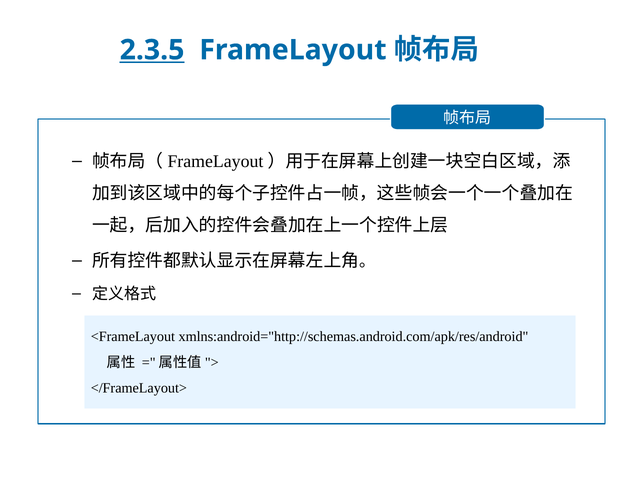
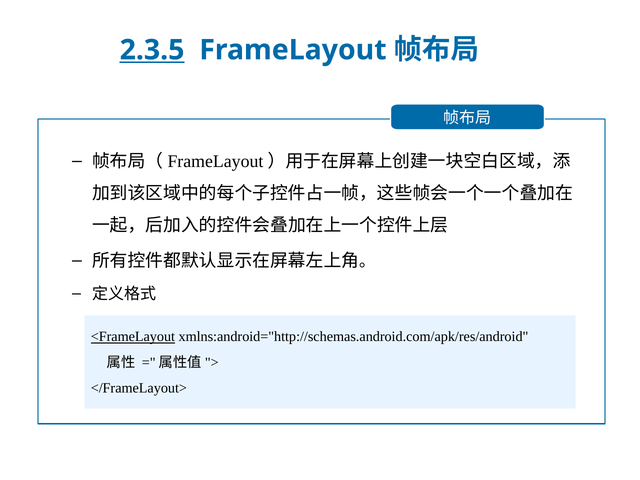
<FrameLayout underline: none -> present
